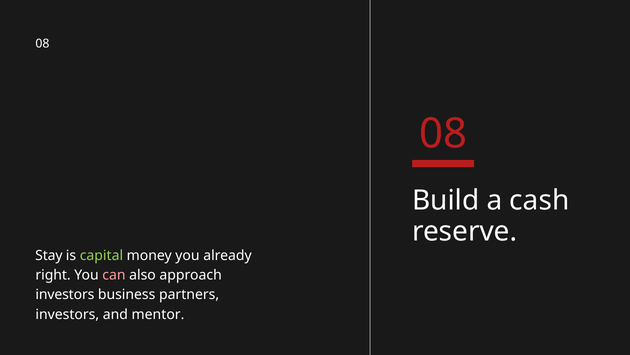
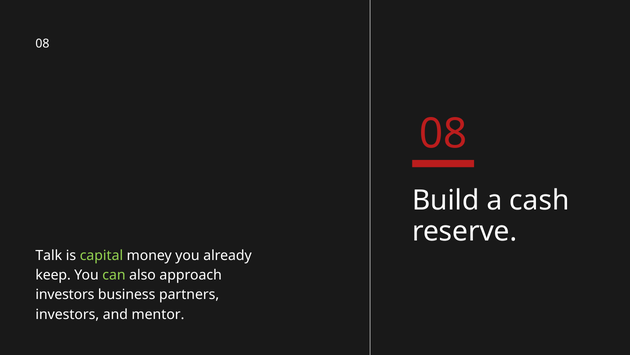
Stay: Stay -> Talk
right: right -> keep
can colour: pink -> light green
